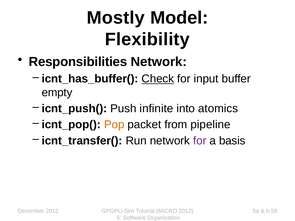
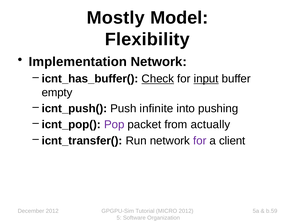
Responsibilities: Responsibilities -> Implementation
input underline: none -> present
atomics: atomics -> pushing
Pop colour: orange -> purple
pipeline: pipeline -> actually
basis: basis -> client
